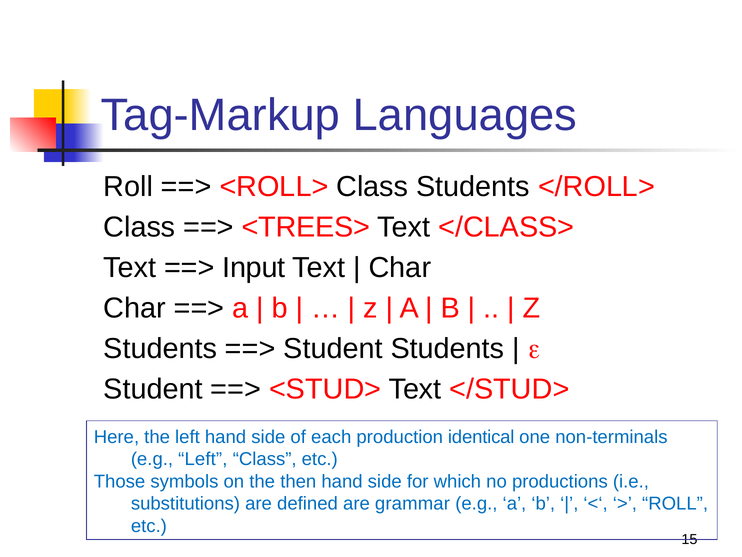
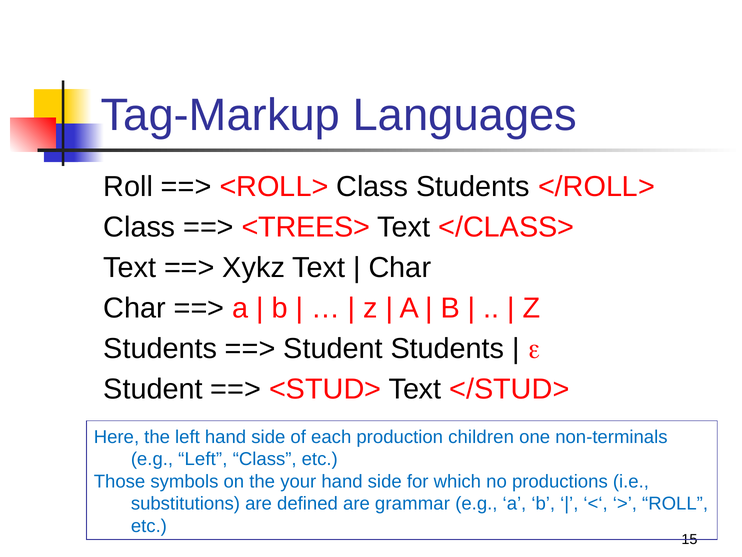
Input: Input -> Xykz
identical: identical -> children
then: then -> your
